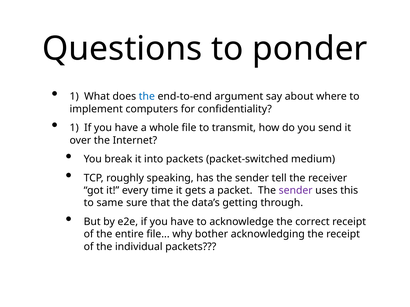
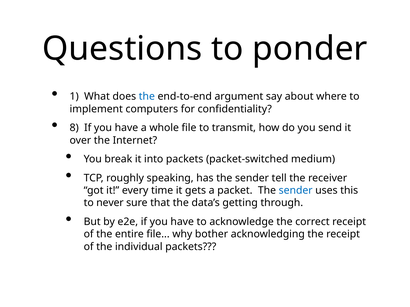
1 at (74, 128): 1 -> 8
sender at (296, 191) colour: purple -> blue
same: same -> never
